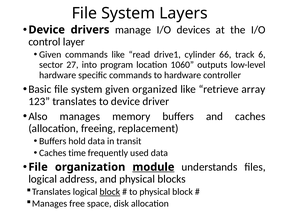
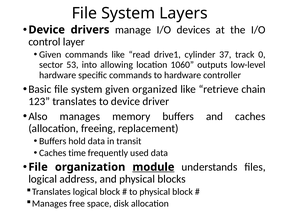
66: 66 -> 37
6: 6 -> 0
27: 27 -> 53
program: program -> allowing
array: array -> chain
block at (110, 191) underline: present -> none
